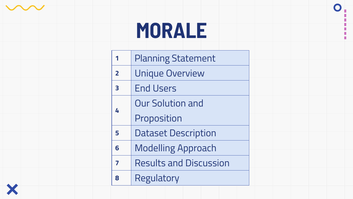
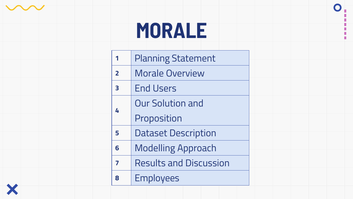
2 Unique: Unique -> Morale
Regulatory: Regulatory -> Employees
